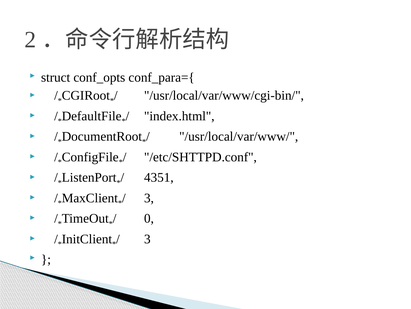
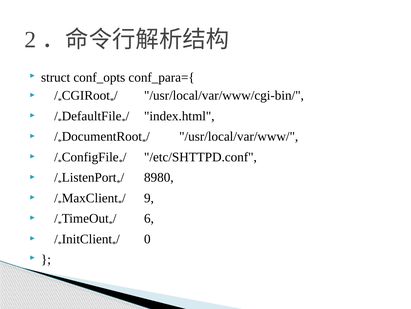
4351: 4351 -> 8980
3 at (149, 198): 3 -> 9
0: 0 -> 6
3 at (147, 238): 3 -> 0
